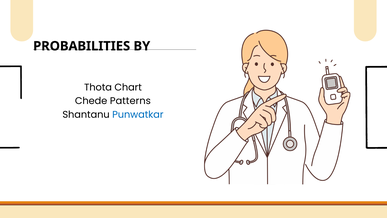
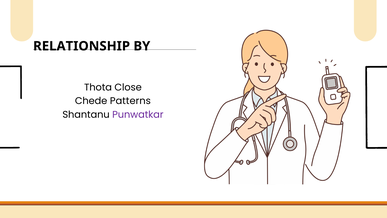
PROBABILITIES: PROBABILITIES -> RELATIONSHIP
Chart: Chart -> Close
Punwatkar colour: blue -> purple
